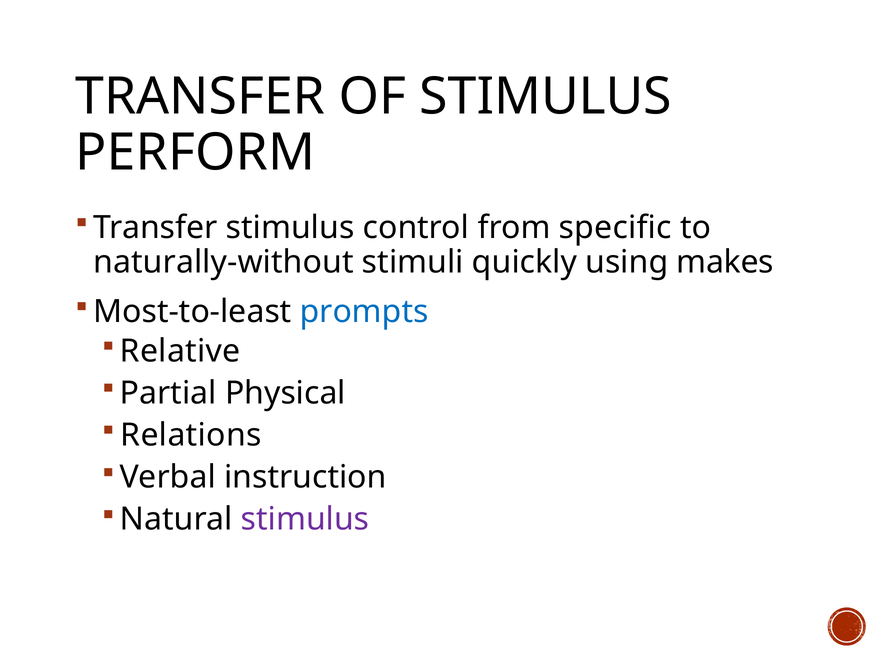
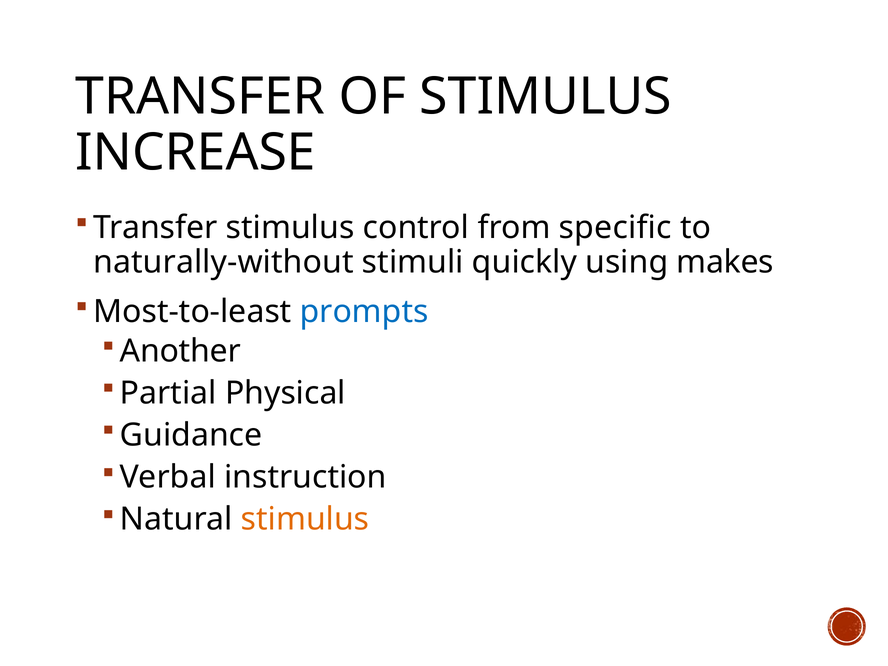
PERFORM: PERFORM -> INCREASE
Relative: Relative -> Another
Relations: Relations -> Guidance
stimulus at (305, 519) colour: purple -> orange
